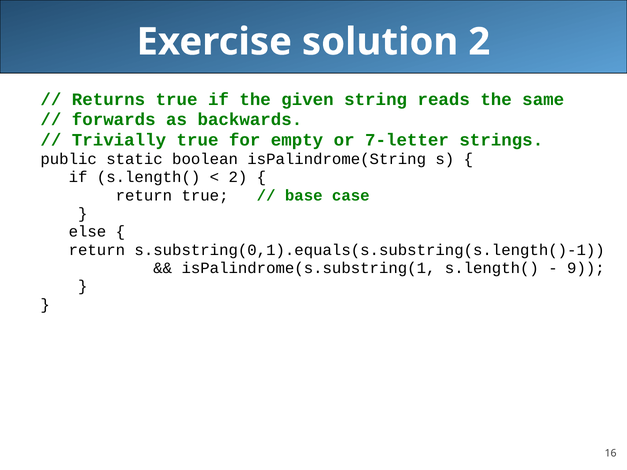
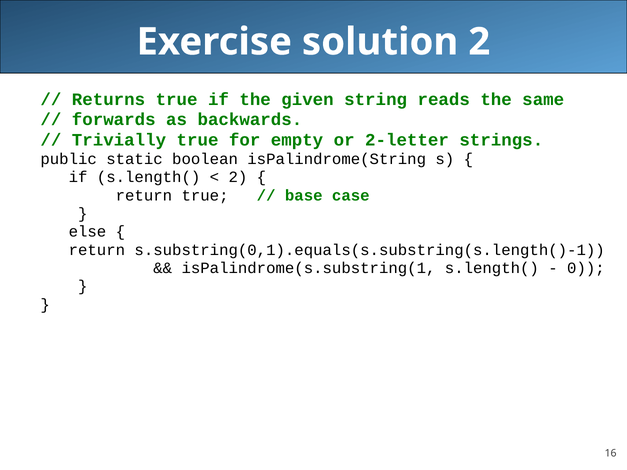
7-letter: 7-letter -> 2-letter
9: 9 -> 0
